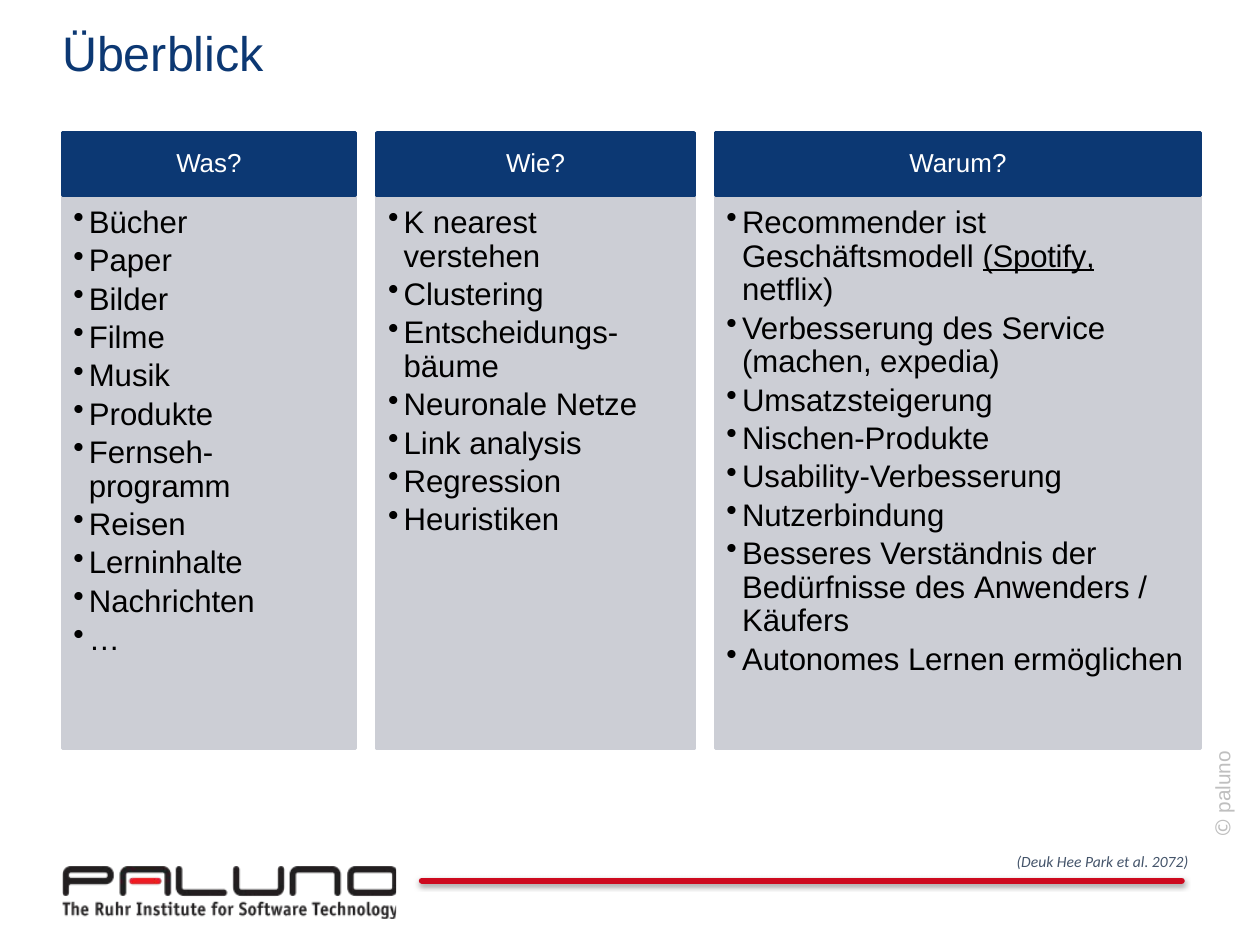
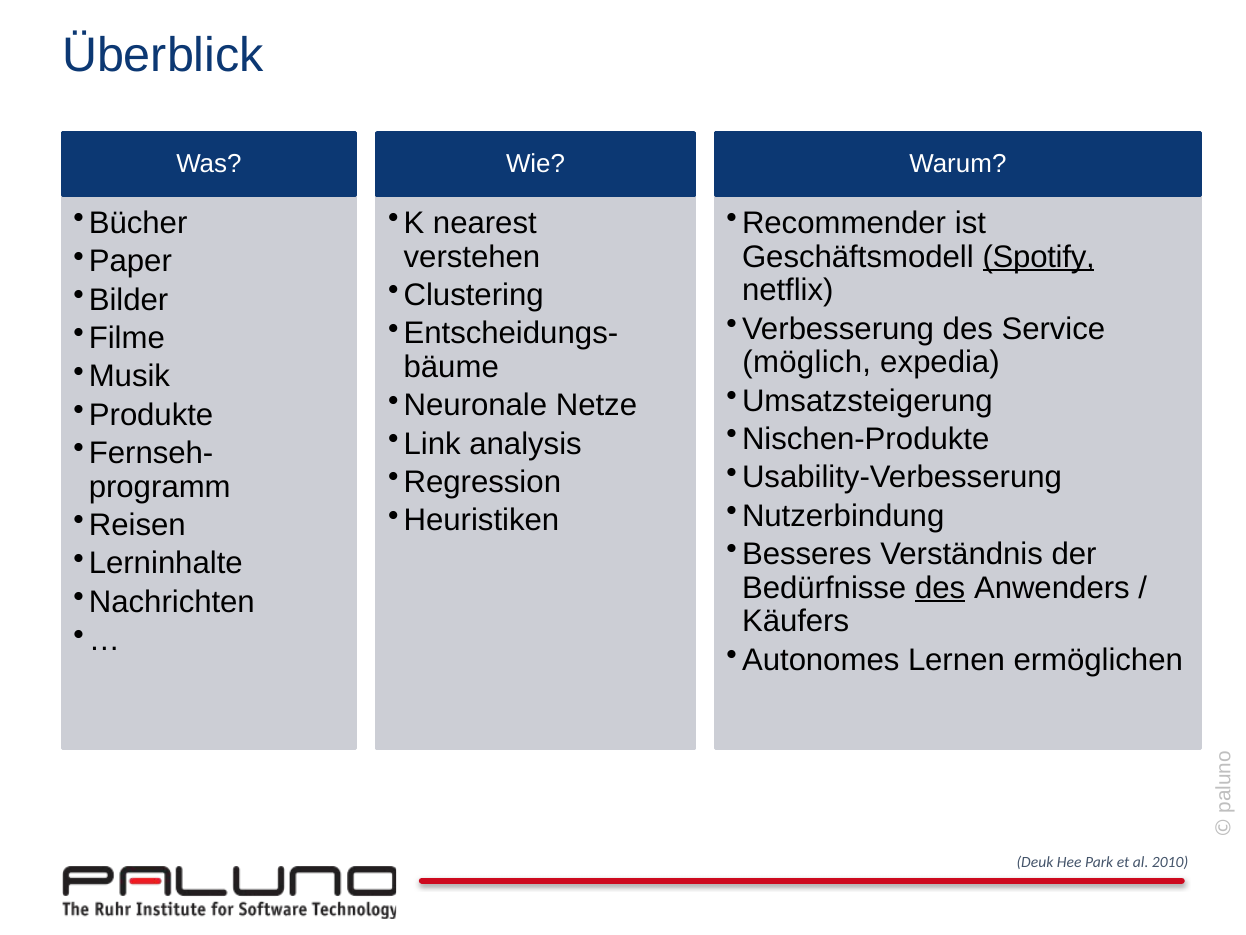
machen: machen -> möglich
des at (940, 587) underline: none -> present
2072: 2072 -> 2010
